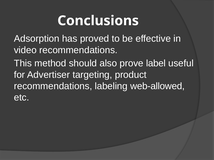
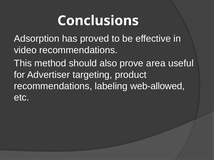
label: label -> area
